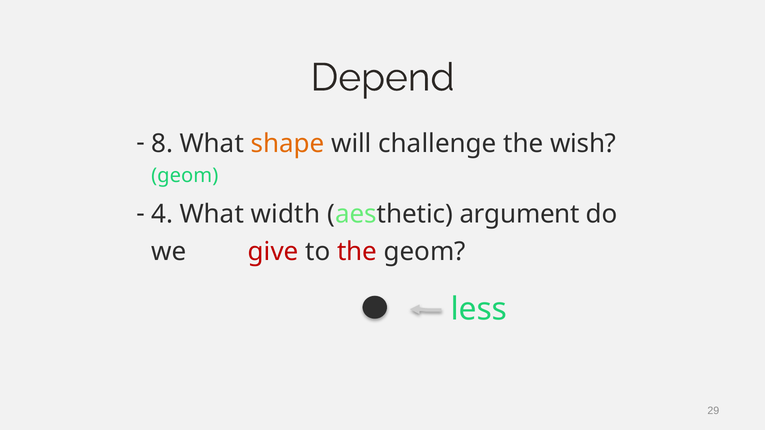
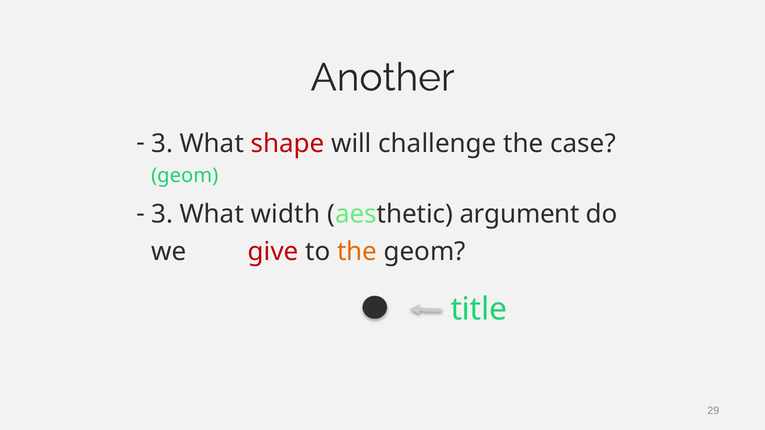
Depend: Depend -> Another
8 at (162, 144): 8 -> 3
shape colour: orange -> red
wish: wish -> case
4 at (162, 215): 4 -> 3
the at (357, 252) colour: red -> orange
less: less -> title
